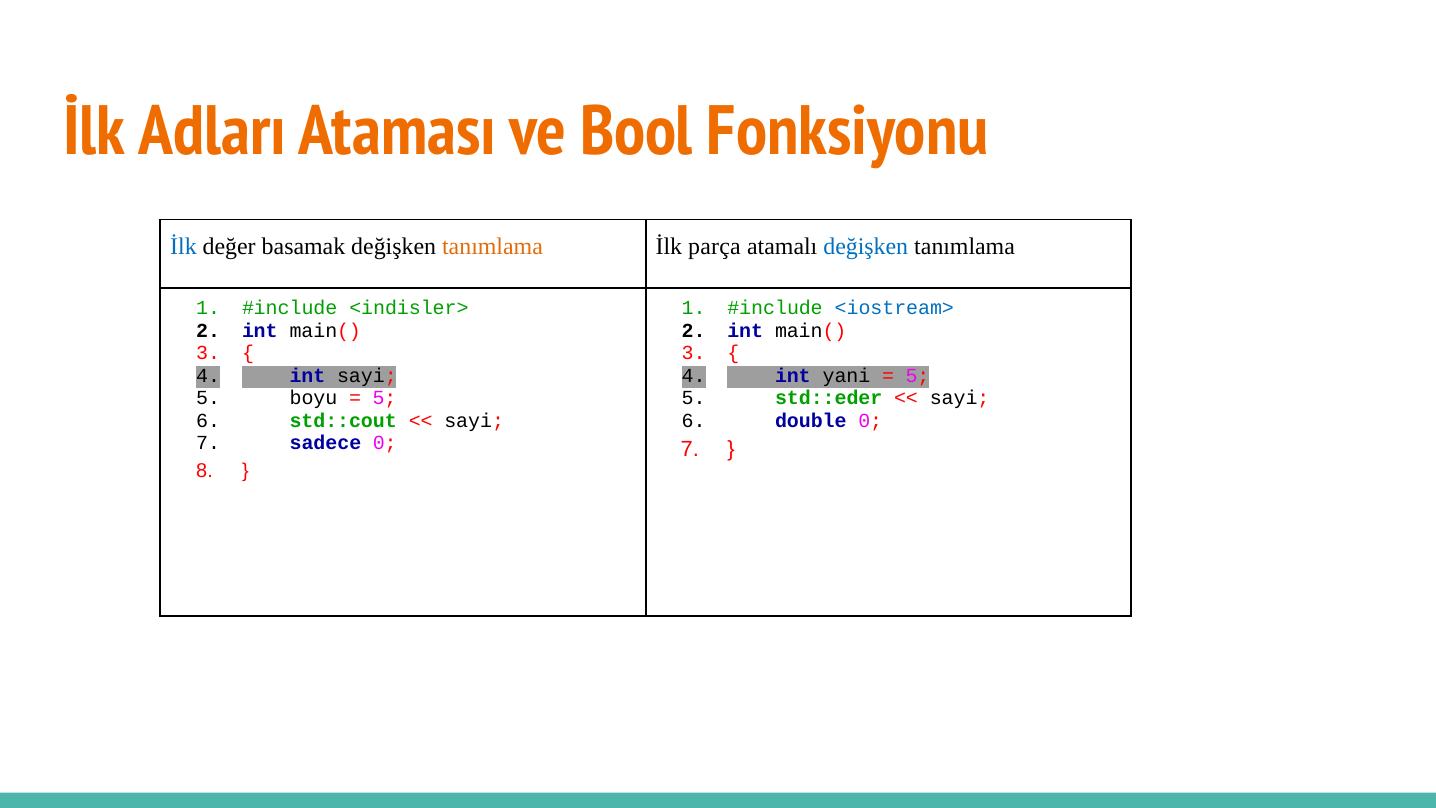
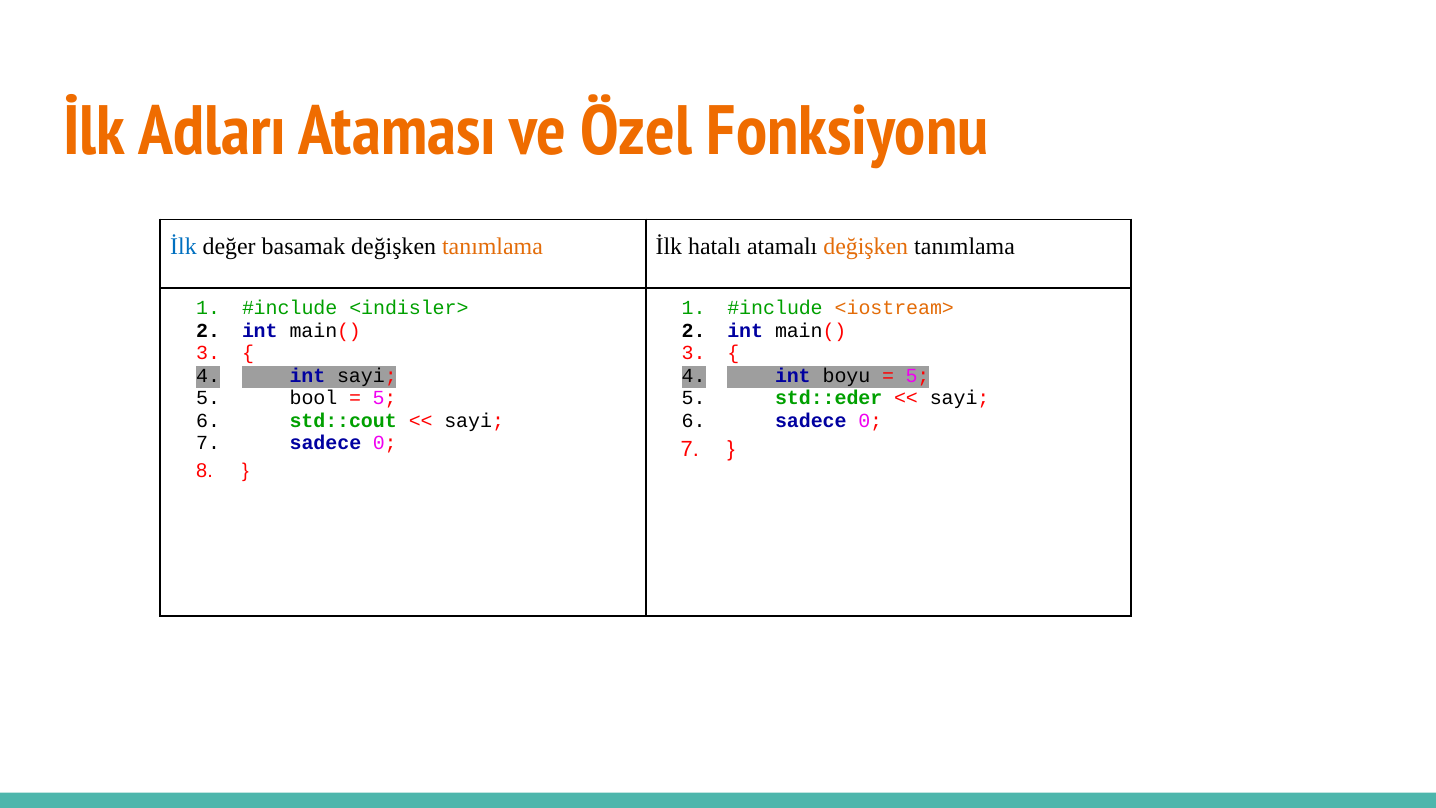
Bool: Bool -> Özel
parça: parça -> hatalı
değişken at (866, 247) colour: blue -> orange
<iostream> colour: blue -> orange
yani: yani -> boyu
boyu: boyu -> bool
double at (811, 421): double -> sadece
